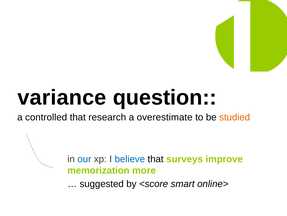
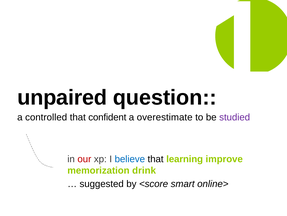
variance: variance -> unpaired
research: research -> confident
studied colour: orange -> purple
our colour: blue -> red
surveys: surveys -> learning
more: more -> drink
